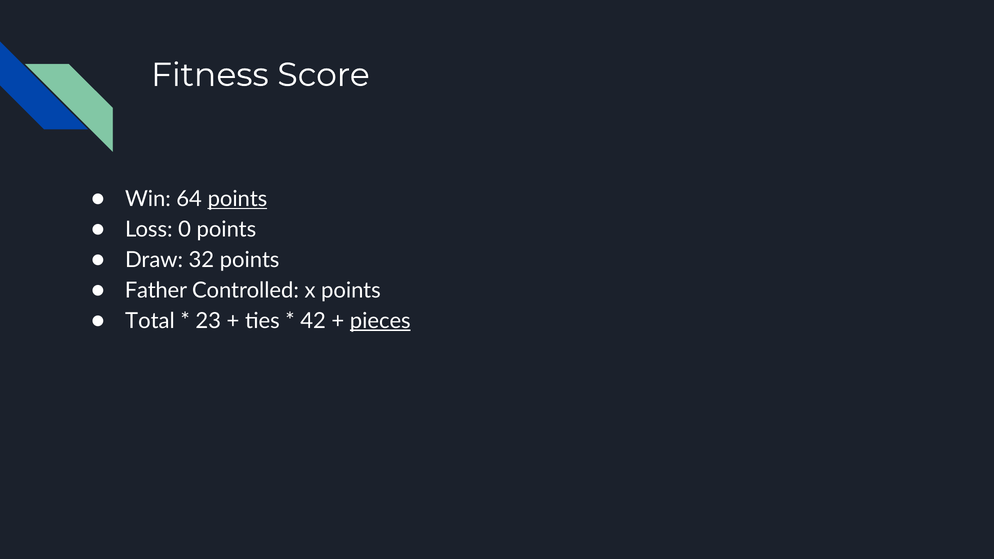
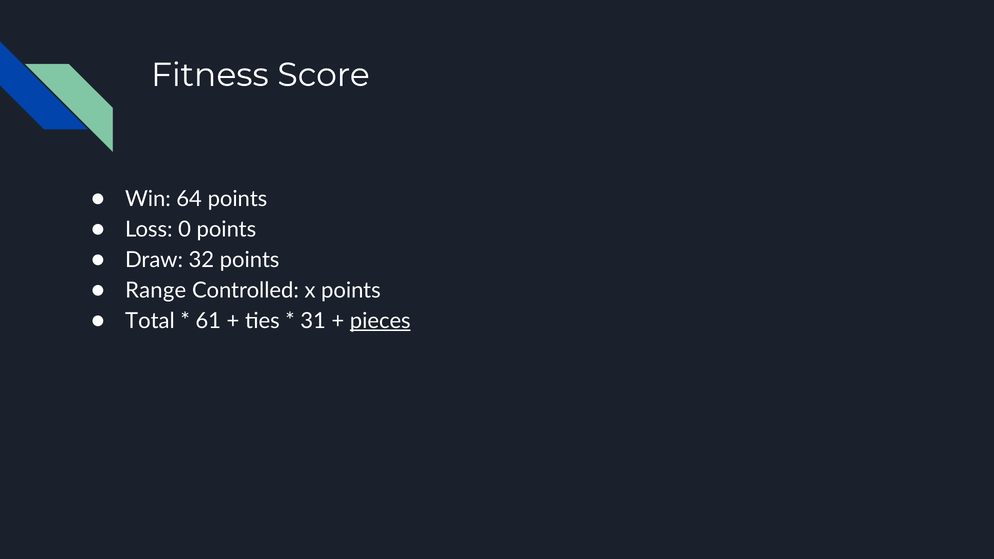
points at (237, 199) underline: present -> none
Father: Father -> Range
23: 23 -> 61
42: 42 -> 31
